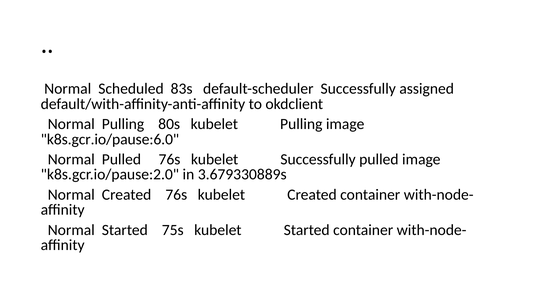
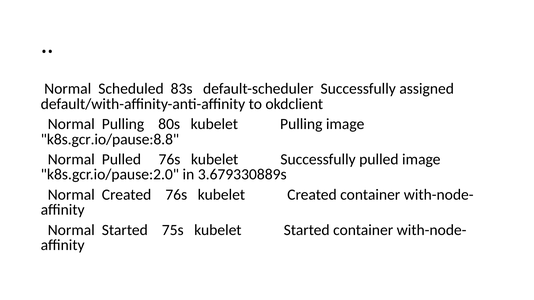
k8s.gcr.io/pause:6.0: k8s.gcr.io/pause:6.0 -> k8s.gcr.io/pause:8.8
